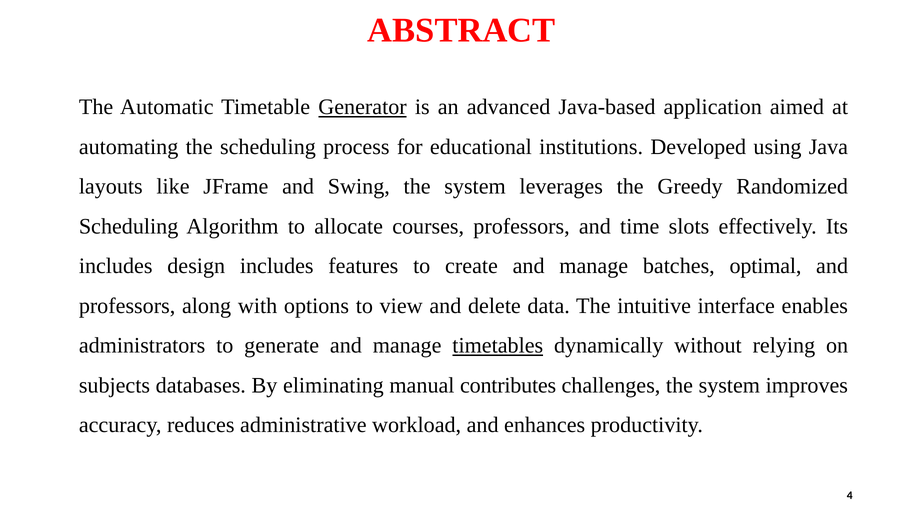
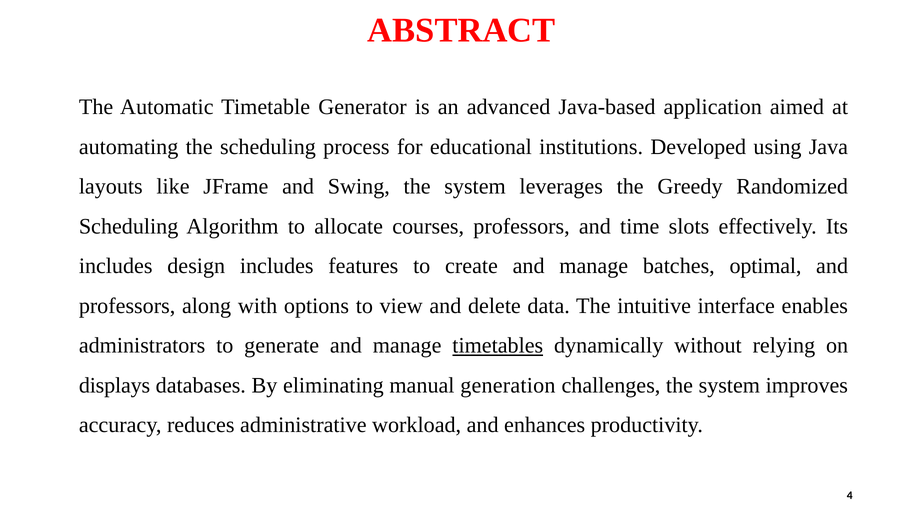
Generator underline: present -> none
subjects: subjects -> displays
contributes: contributes -> generation
